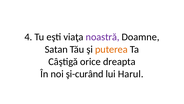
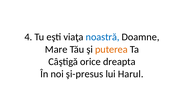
noastră colour: purple -> blue
Satan: Satan -> Mare
şi-curând: şi-curând -> şi-presus
